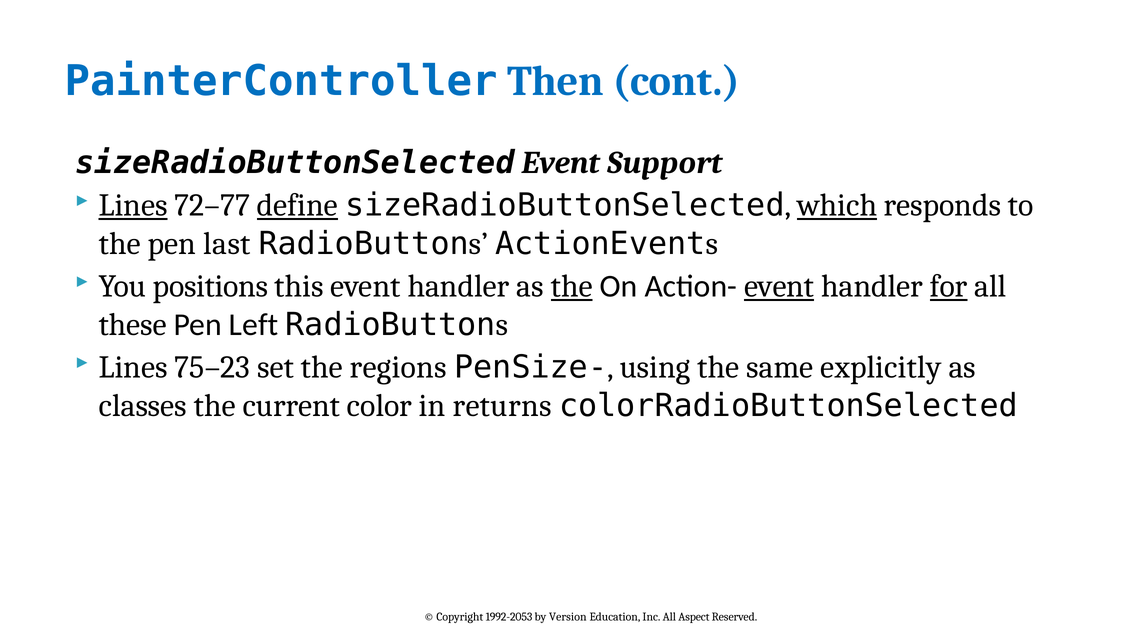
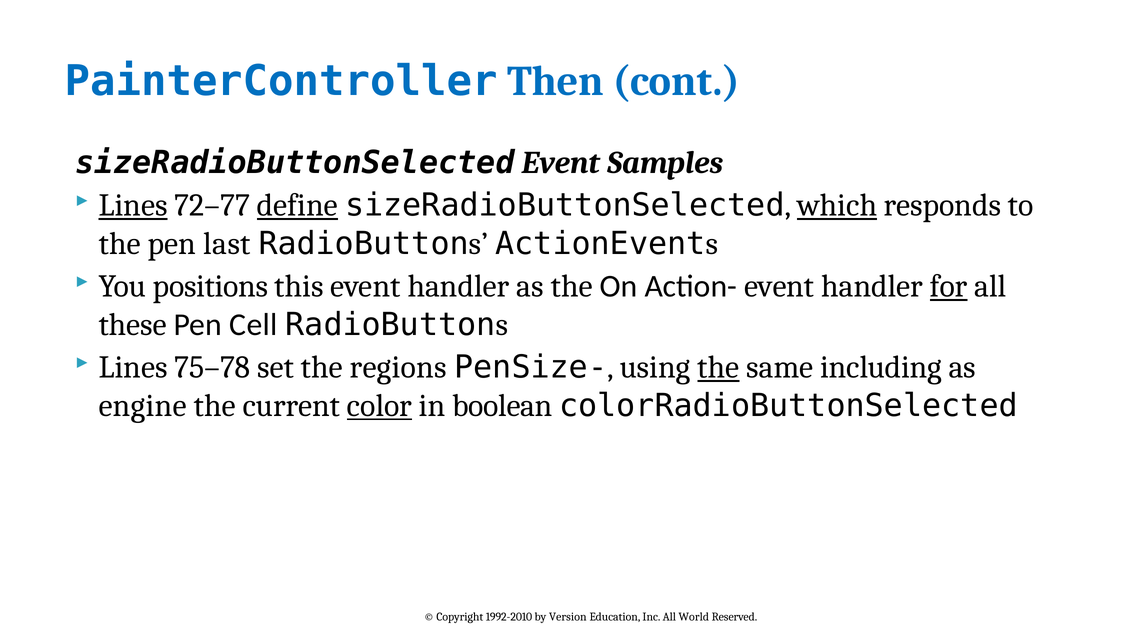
Support: Support -> Samples
the at (572, 286) underline: present -> none
event at (779, 286) underline: present -> none
Left: Left -> Cell
75–23: 75–23 -> 75–78
the at (718, 367) underline: none -> present
explicitly: explicitly -> including
classes: classes -> engine
color underline: none -> present
returns: returns -> boolean
1992-2053: 1992-2053 -> 1992-2010
Aspect: Aspect -> World
